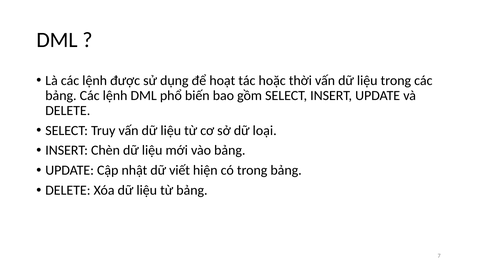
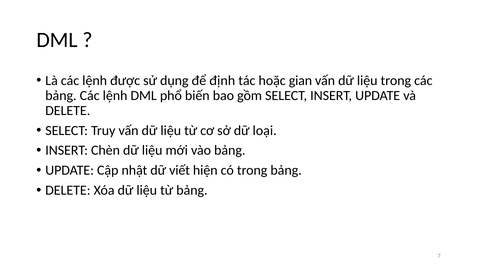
hoạt: hoạt -> định
thời: thời -> gian
